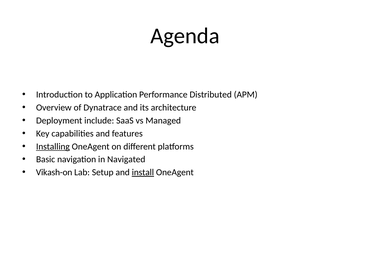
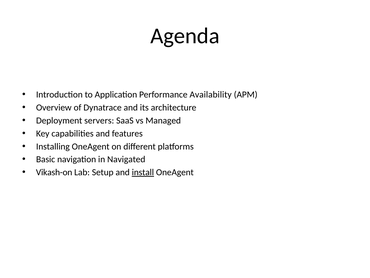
Distributed: Distributed -> Availability
include: include -> servers
Installing underline: present -> none
